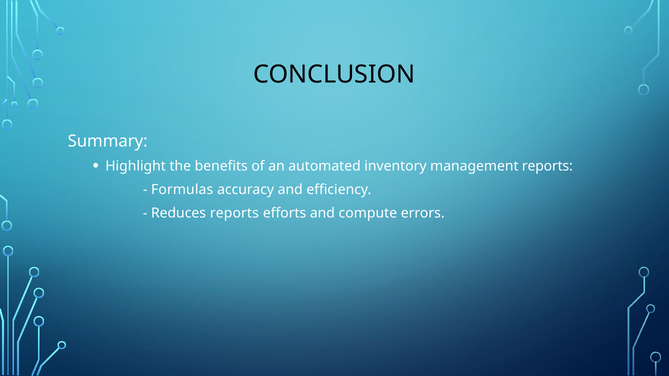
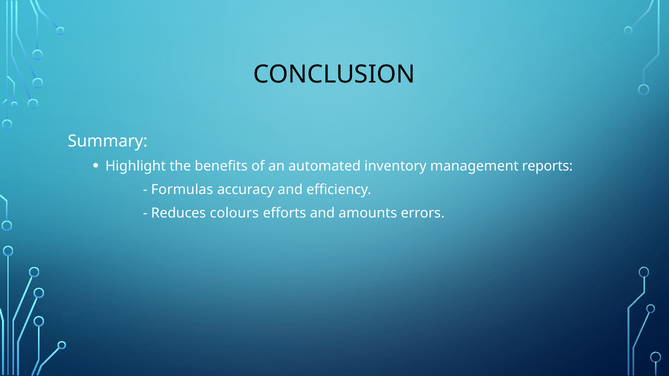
Reduces reports: reports -> colours
compute: compute -> amounts
